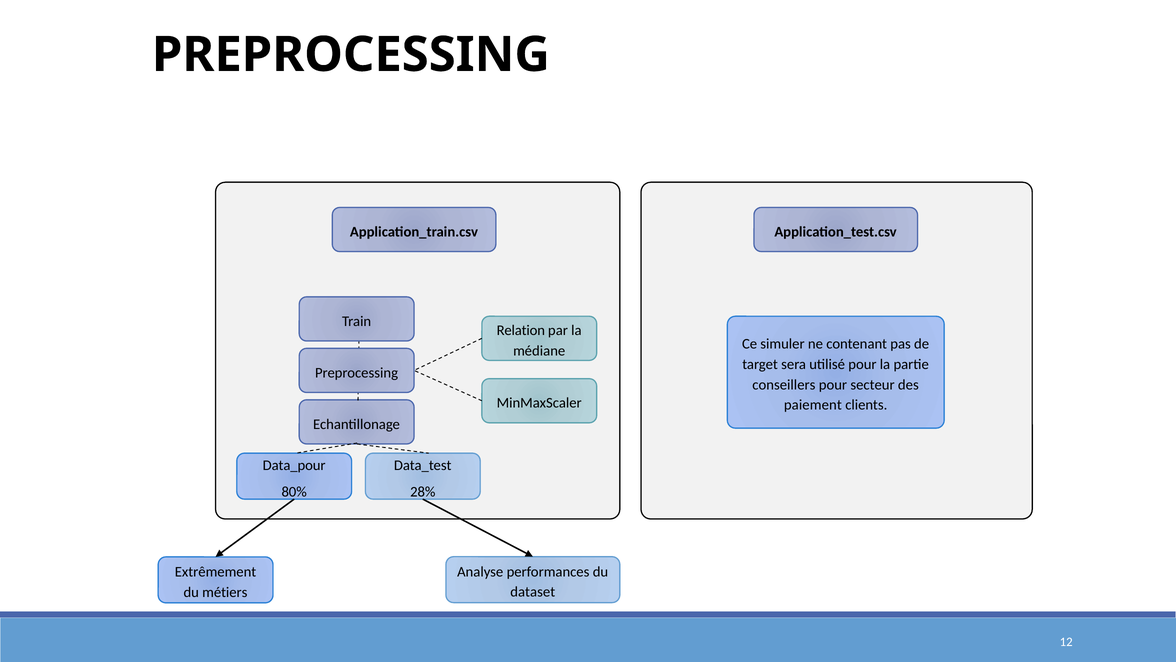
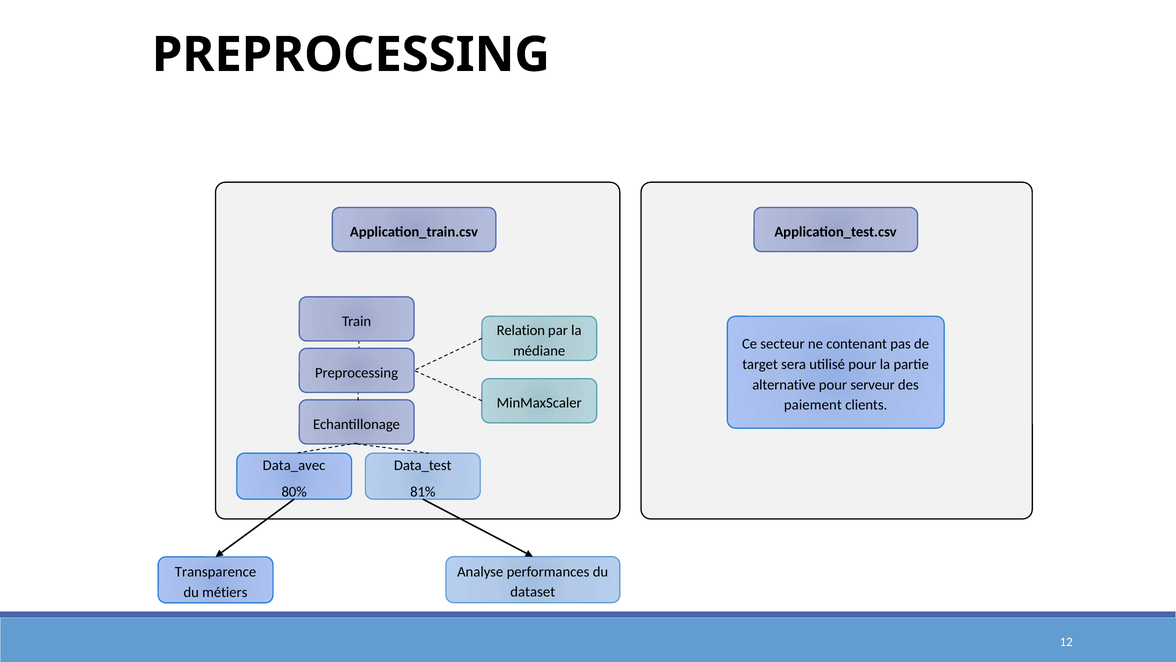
simuler: simuler -> secteur
conseillers: conseillers -> alternative
secteur: secteur -> serveur
Data_pour: Data_pour -> Data_avec
28%: 28% -> 81%
Extrêmement: Extrêmement -> Transparence
